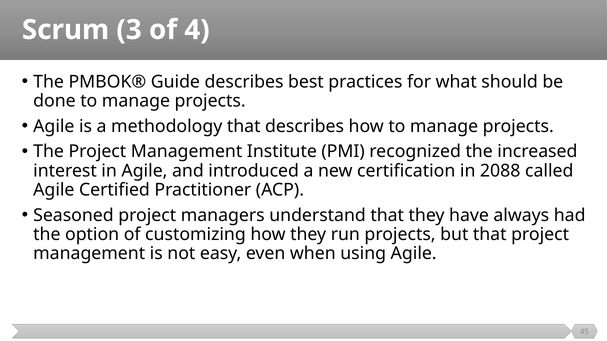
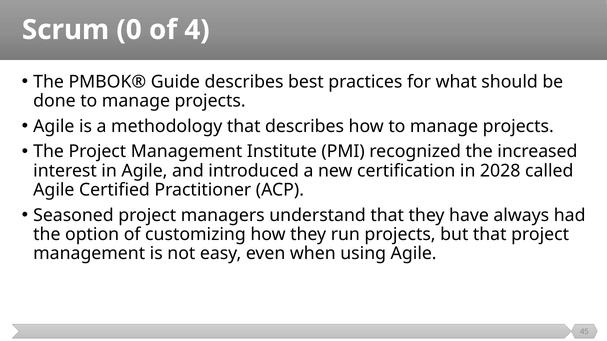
3: 3 -> 0
2088: 2088 -> 2028
